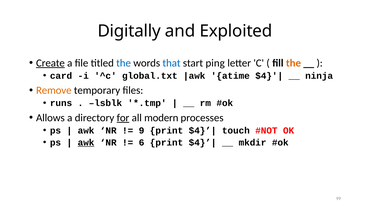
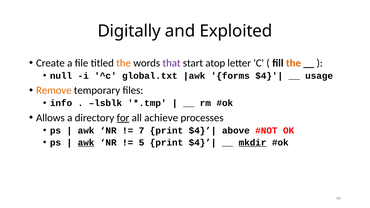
Create underline: present -> none
the at (124, 63) colour: blue -> orange
that colour: blue -> purple
ping: ping -> atop
card: card -> null
atime: atime -> forms
ninja: ninja -> usage
runs: runs -> info
modern: modern -> achieve
9: 9 -> 7
touch: touch -> above
6: 6 -> 5
mkdir underline: none -> present
